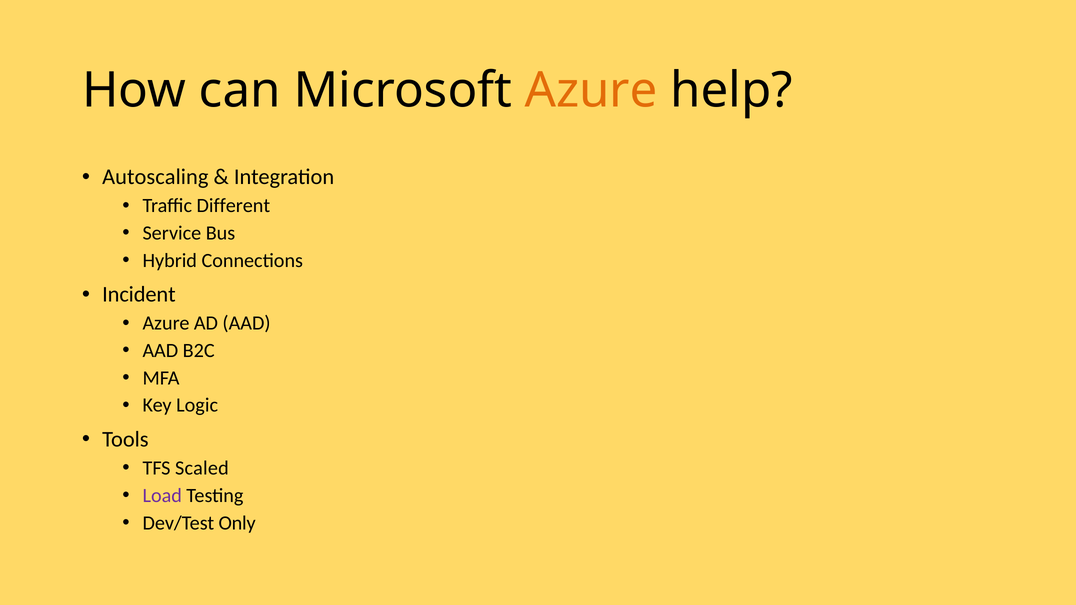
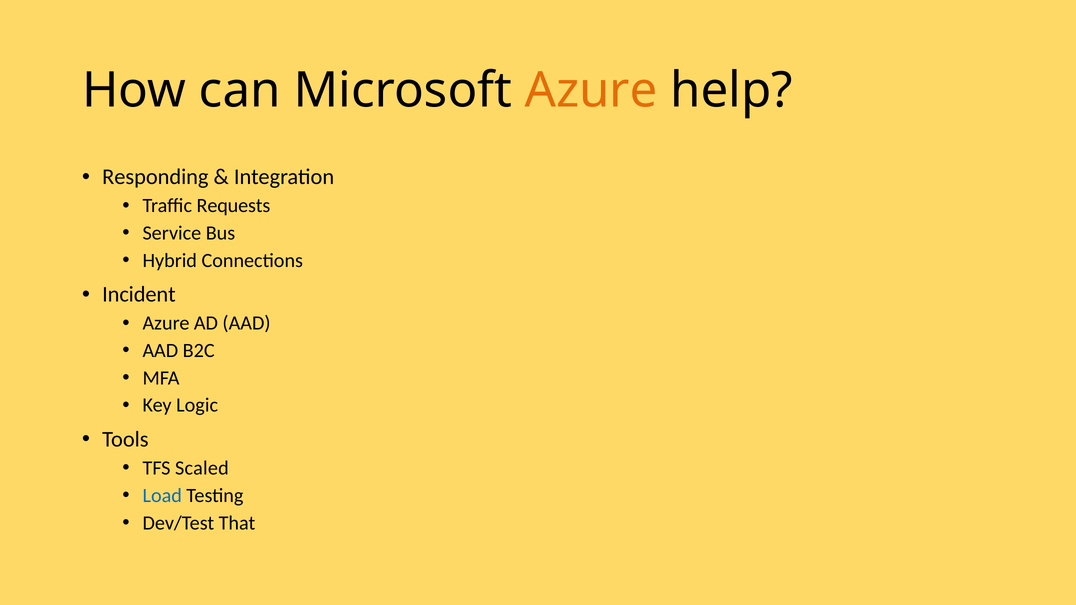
Autoscaling: Autoscaling -> Responding
Different: Different -> Requests
Load colour: purple -> blue
Only: Only -> That
